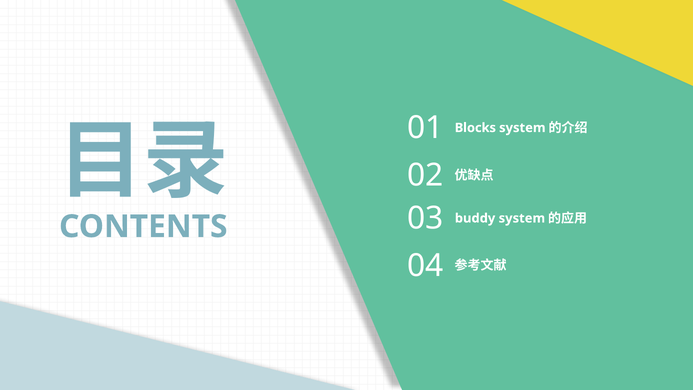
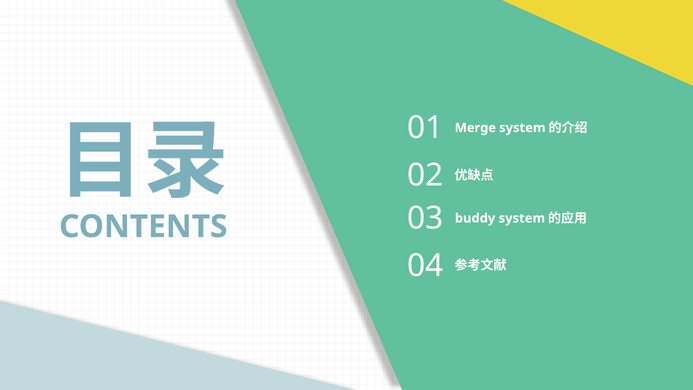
Blocks: Blocks -> Merge
